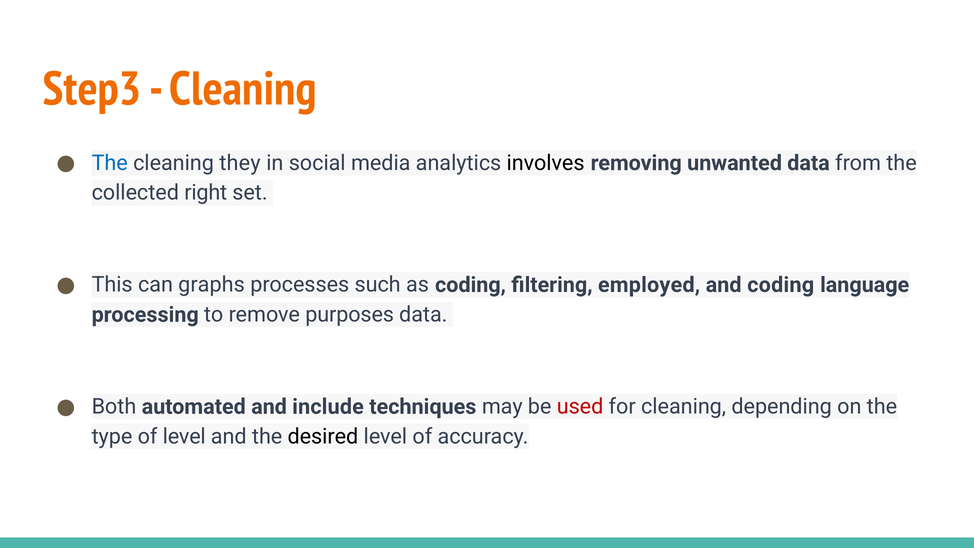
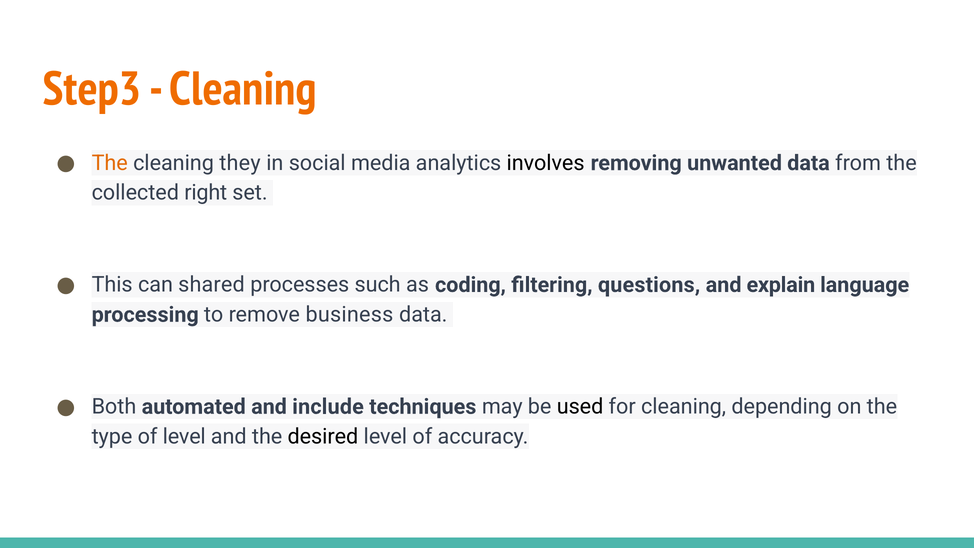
The at (110, 163) colour: blue -> orange
graphs: graphs -> shared
employed: employed -> questions
and coding: coding -> explain
purposes: purposes -> business
used colour: red -> black
